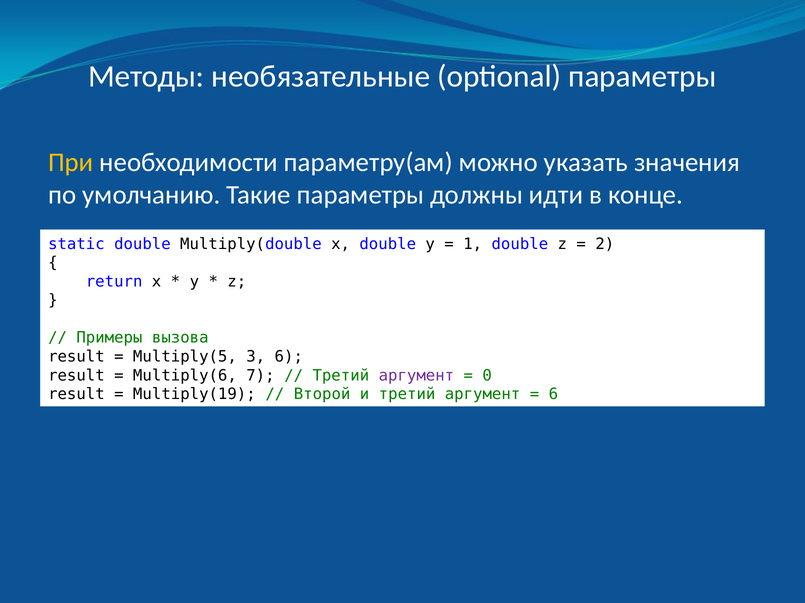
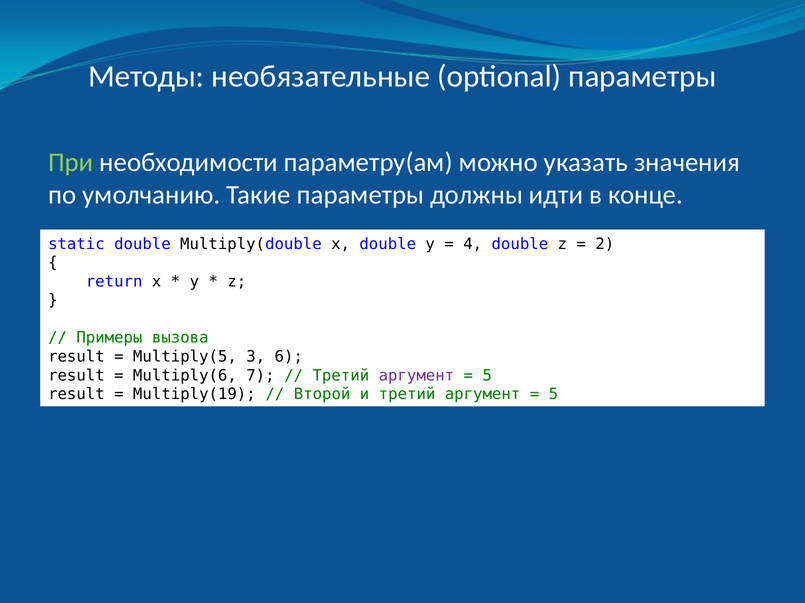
При colour: yellow -> light green
1: 1 -> 4
0 at (487, 376): 0 -> 5
6 at (553, 395): 6 -> 5
